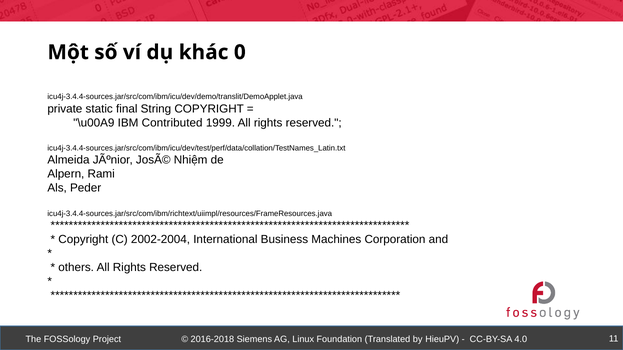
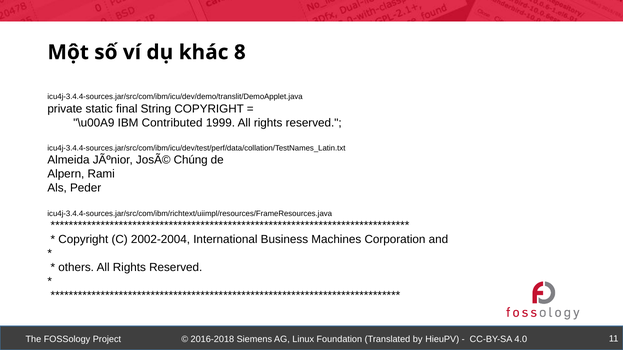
0: 0 -> 8
Nhiệm: Nhiệm -> Chúng
